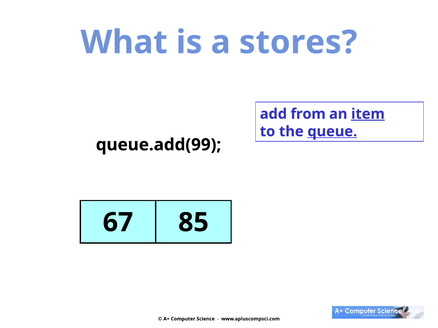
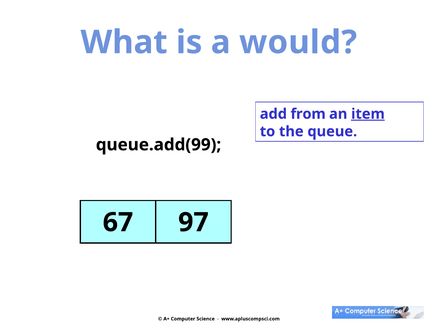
stores: stores -> would
queue underline: present -> none
85: 85 -> 97
